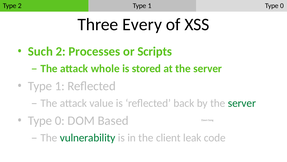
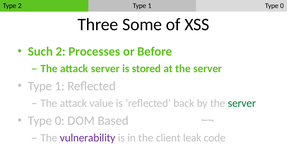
Every: Every -> Some
Scripts: Scripts -> Before
attack whole: whole -> server
vulnerability colour: green -> purple
